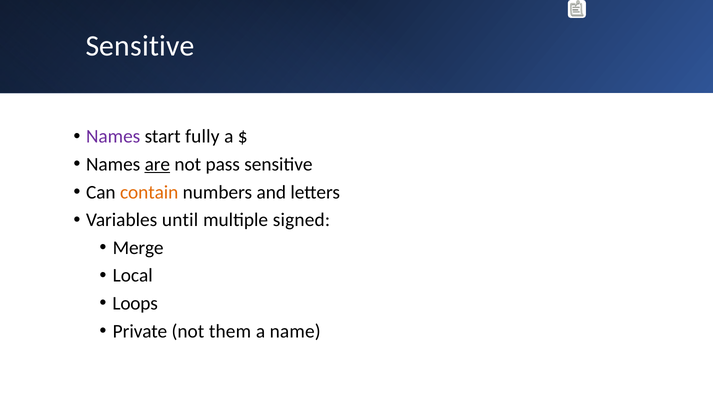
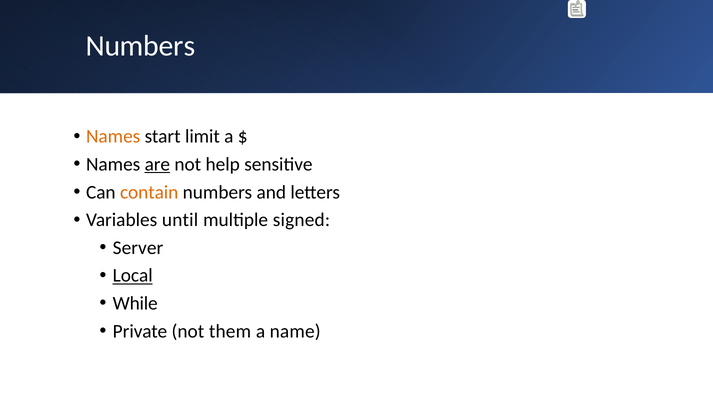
Sensitive at (140, 46): Sensitive -> Numbers
Names at (113, 137) colour: purple -> orange
fully: fully -> limit
pass: pass -> help
Merge: Merge -> Server
Local underline: none -> present
Loops: Loops -> While
